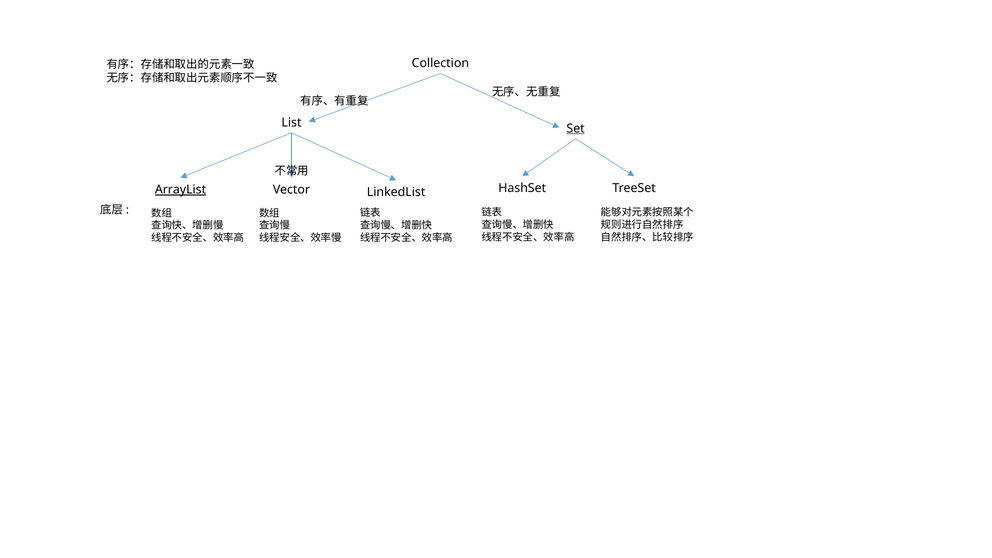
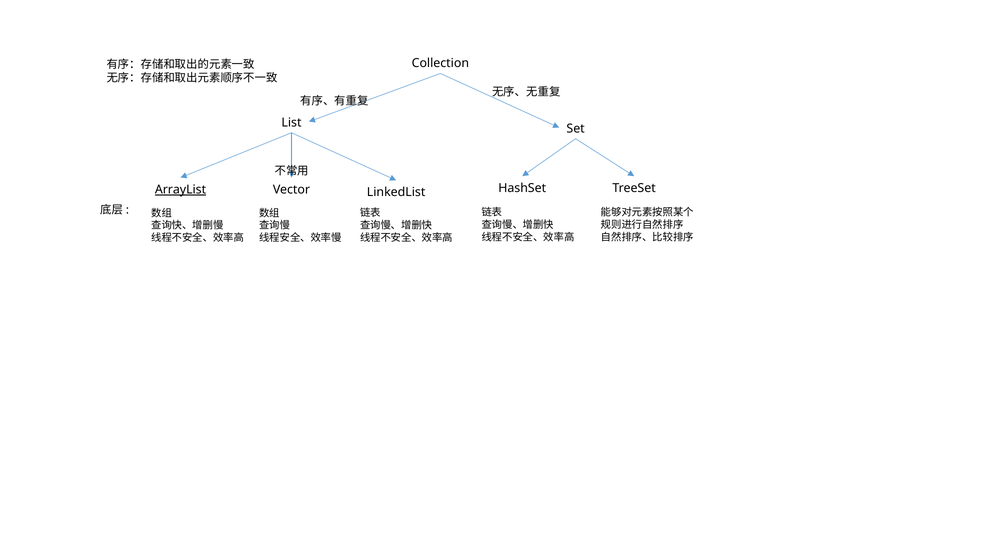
Set underline: present -> none
